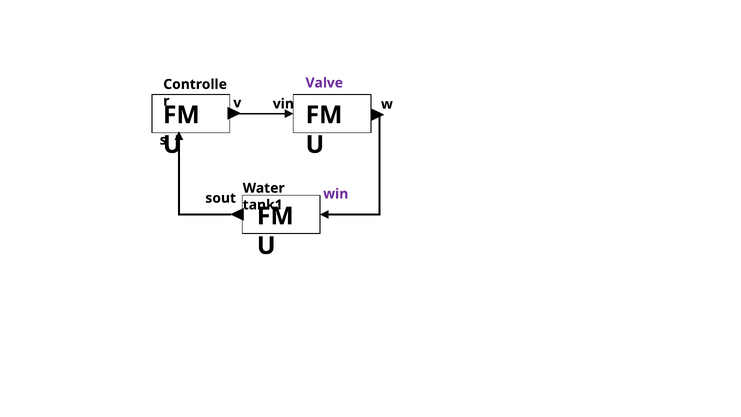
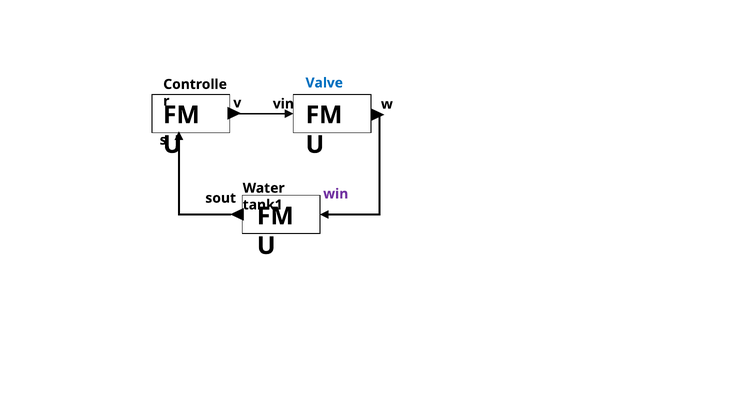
Valve colour: purple -> blue
